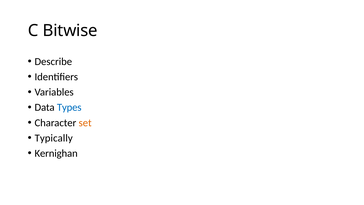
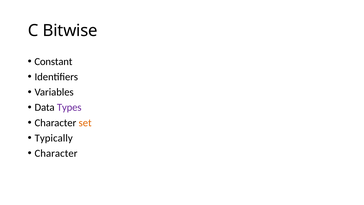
Describe: Describe -> Constant
Types colour: blue -> purple
Kernighan at (56, 153): Kernighan -> Character
